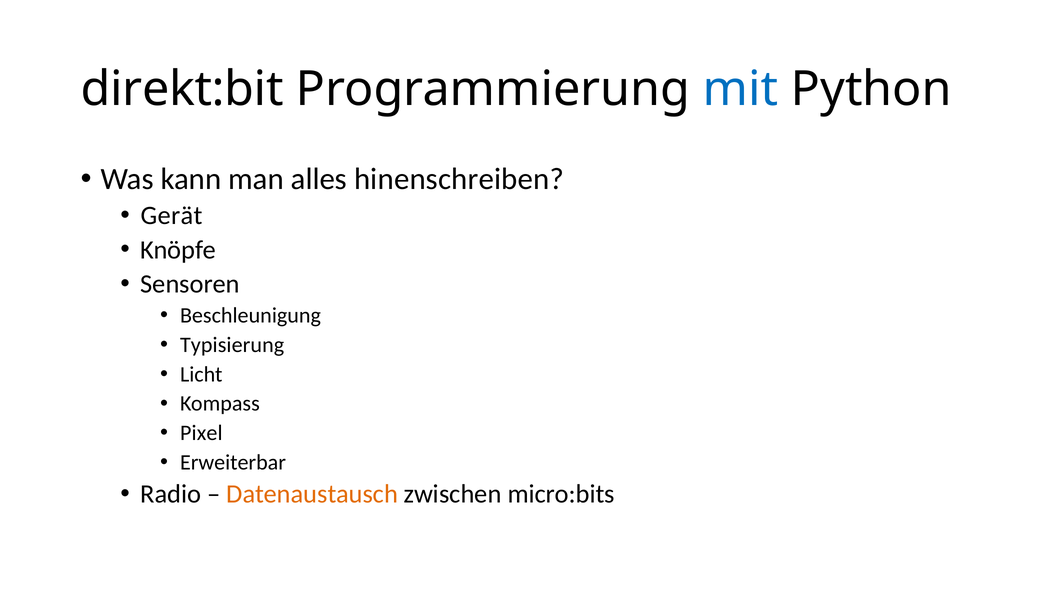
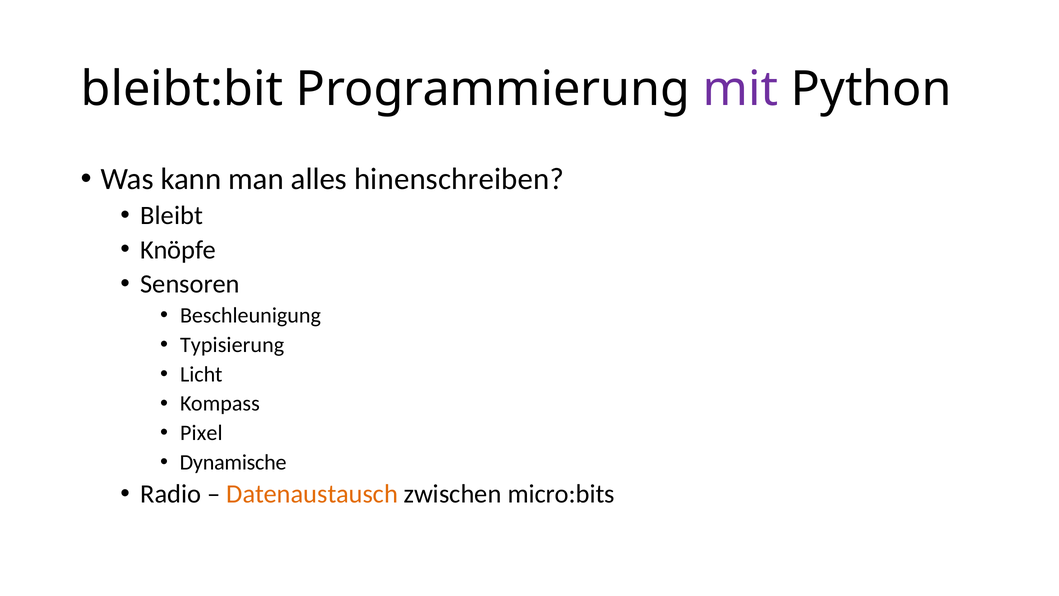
direkt:bit: direkt:bit -> bleibt:bit
mit colour: blue -> purple
Gerät: Gerät -> Bleibt
Erweiterbar: Erweiterbar -> Dynamische
